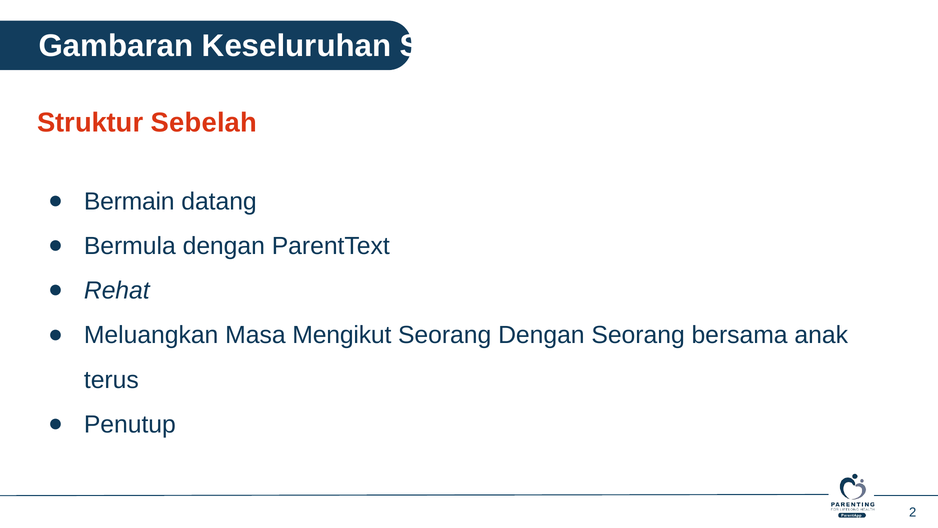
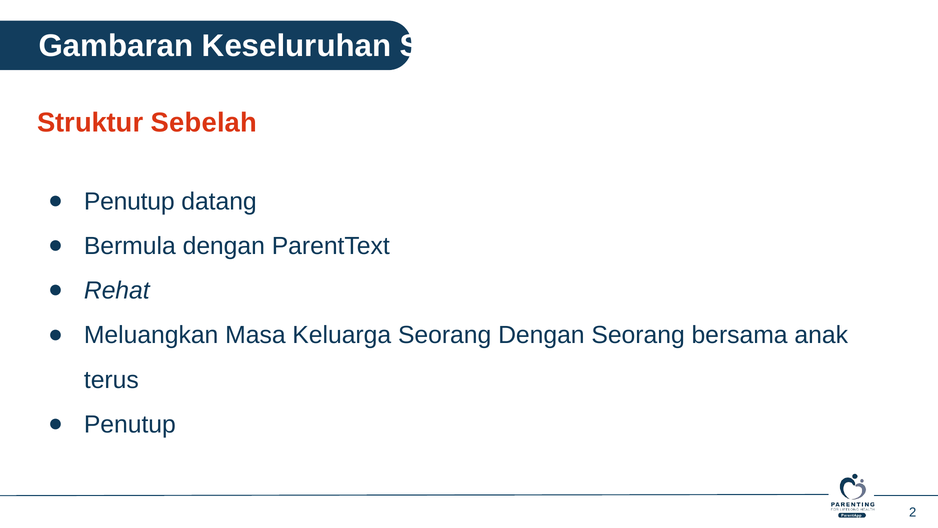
Bermain at (129, 201): Bermain -> Penutup
Mengikut: Mengikut -> Keluarga
